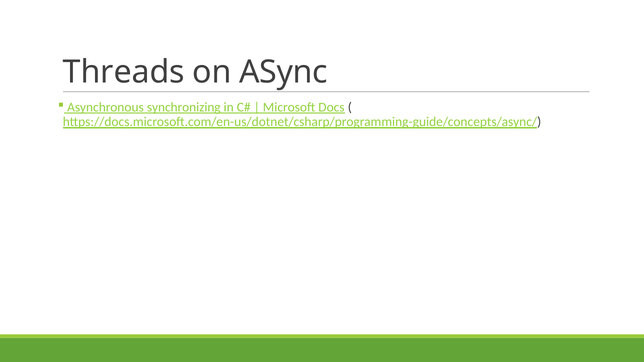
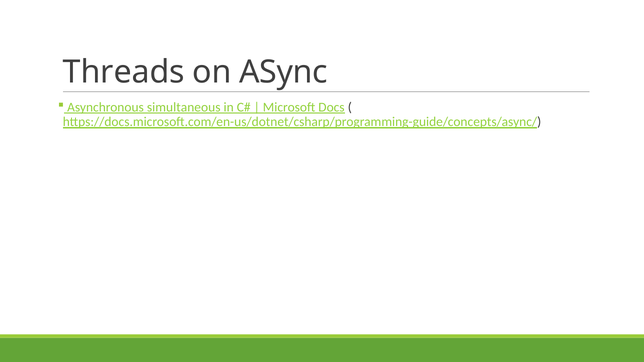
synchronizing: synchronizing -> simultaneous
